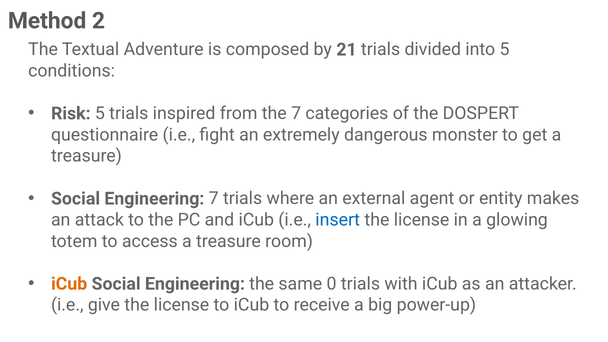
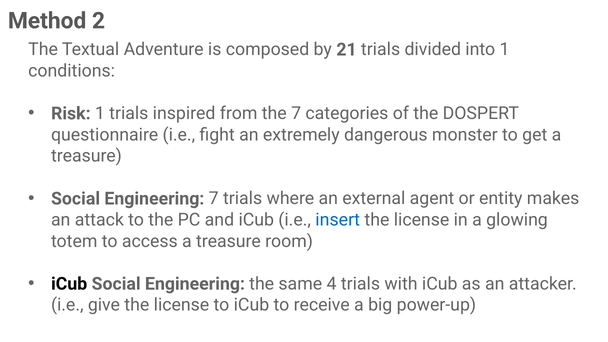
into 5: 5 -> 1
Risk 5: 5 -> 1
iCub at (69, 284) colour: orange -> black
0: 0 -> 4
